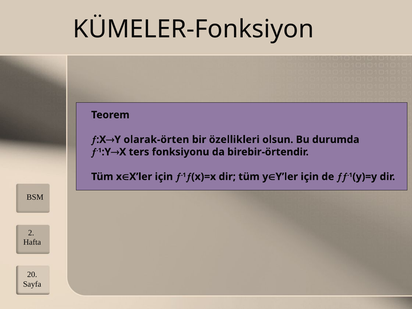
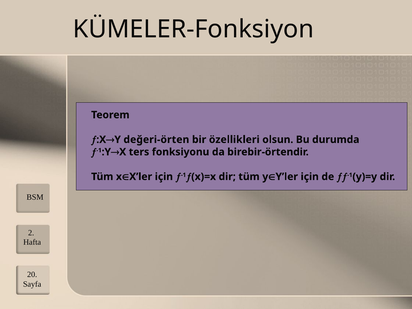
olarak-örten: olarak-örten -> değeri-örten
